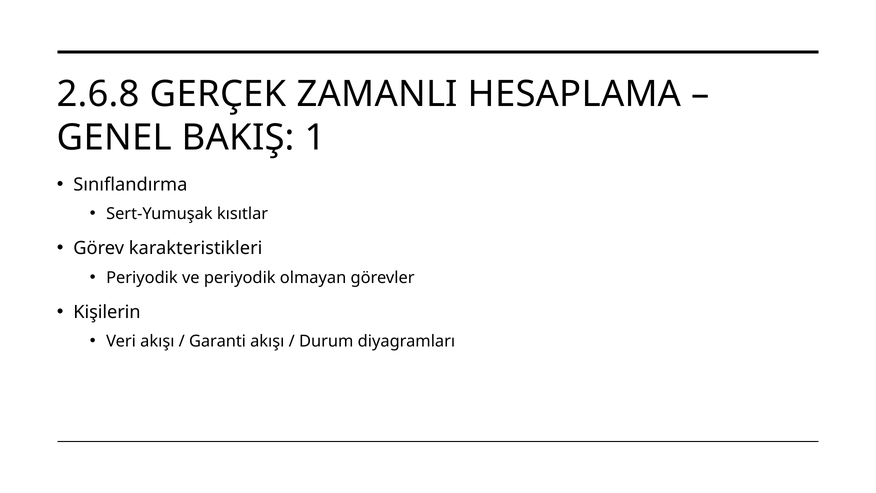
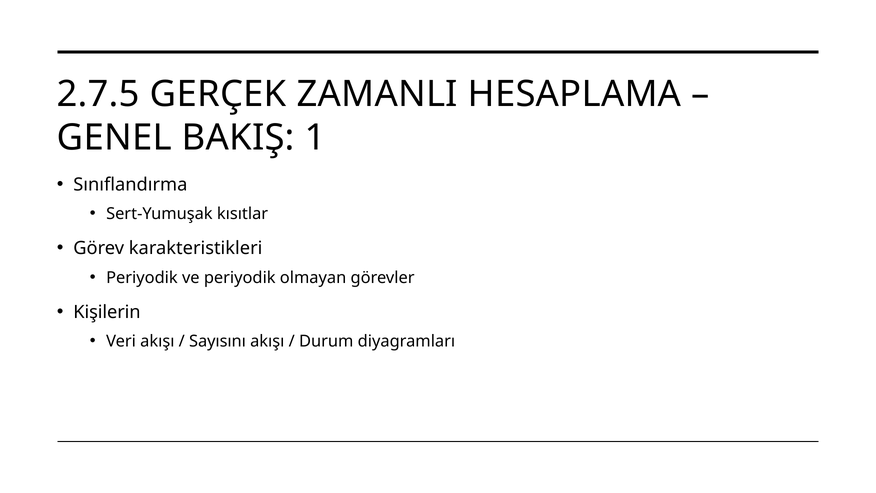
2.6.8: 2.6.8 -> 2.7.5
Garanti: Garanti -> Sayısını
